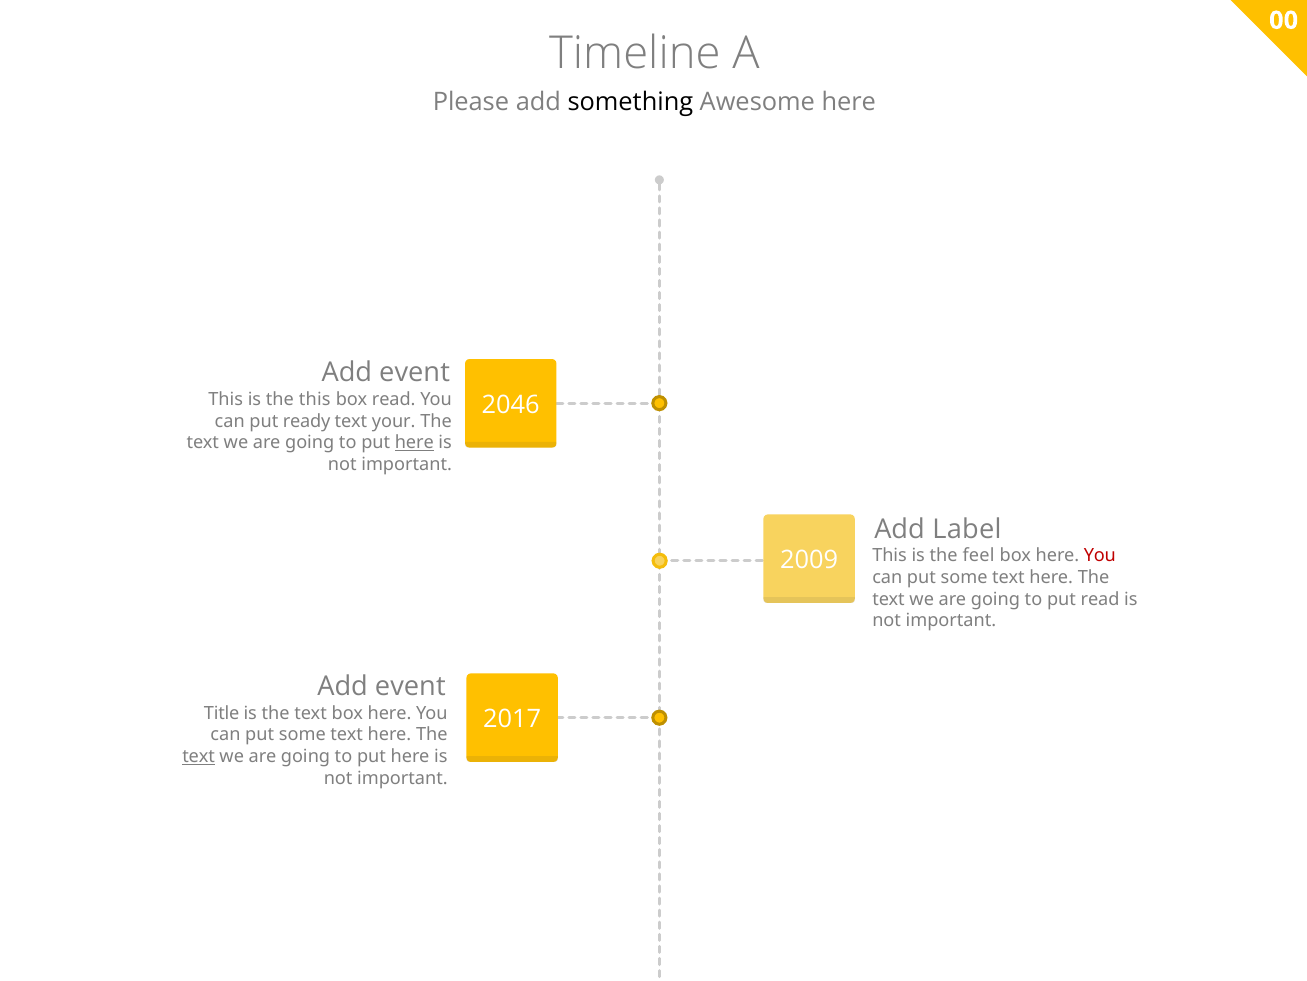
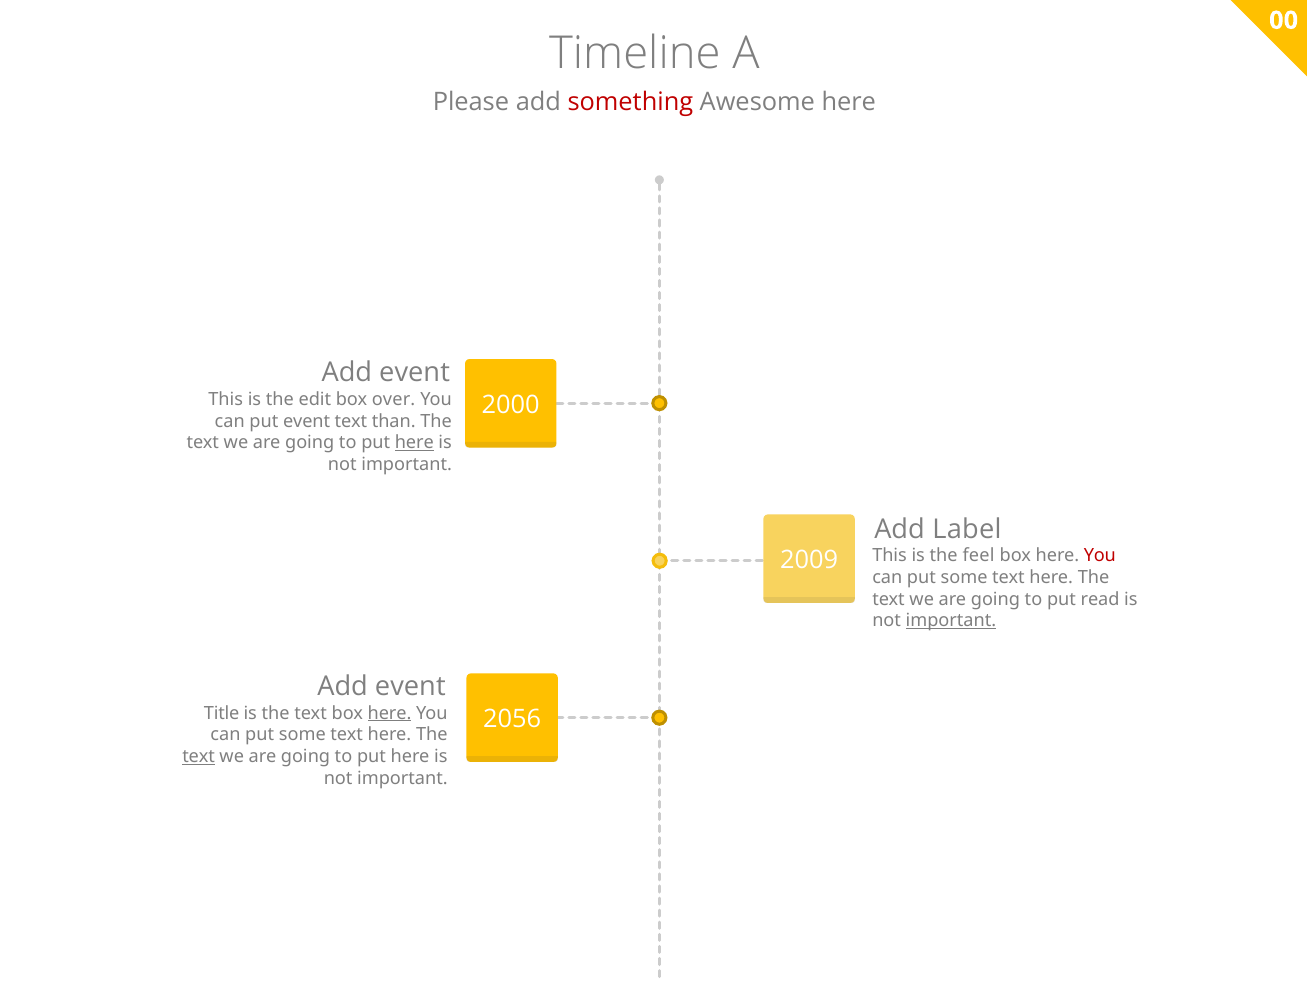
something colour: black -> red
the this: this -> edit
box read: read -> over
2046: 2046 -> 2000
put ready: ready -> event
your: your -> than
important at (951, 621) underline: none -> present
here at (389, 713) underline: none -> present
2017: 2017 -> 2056
